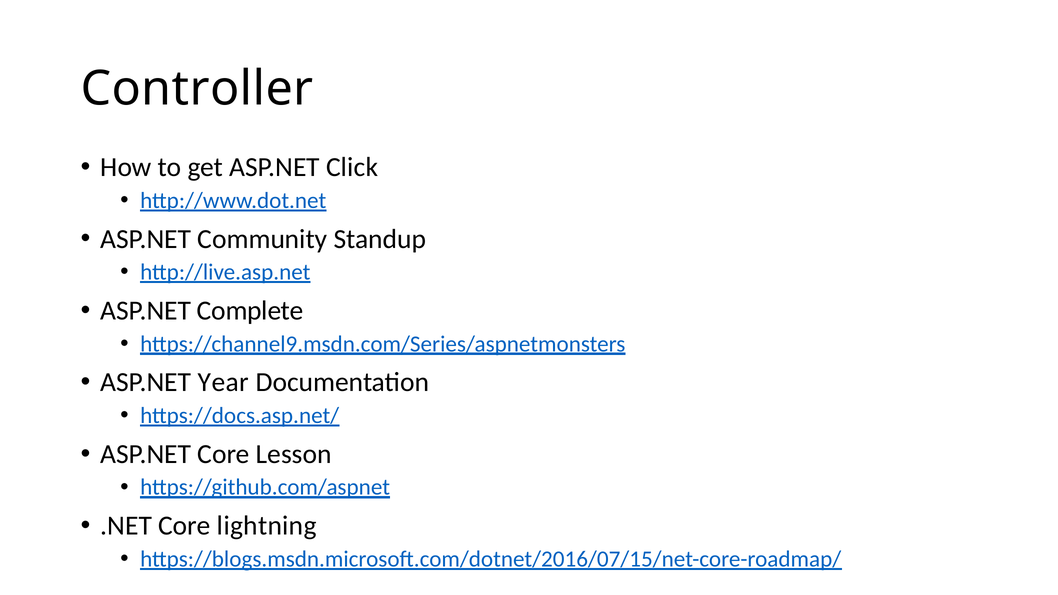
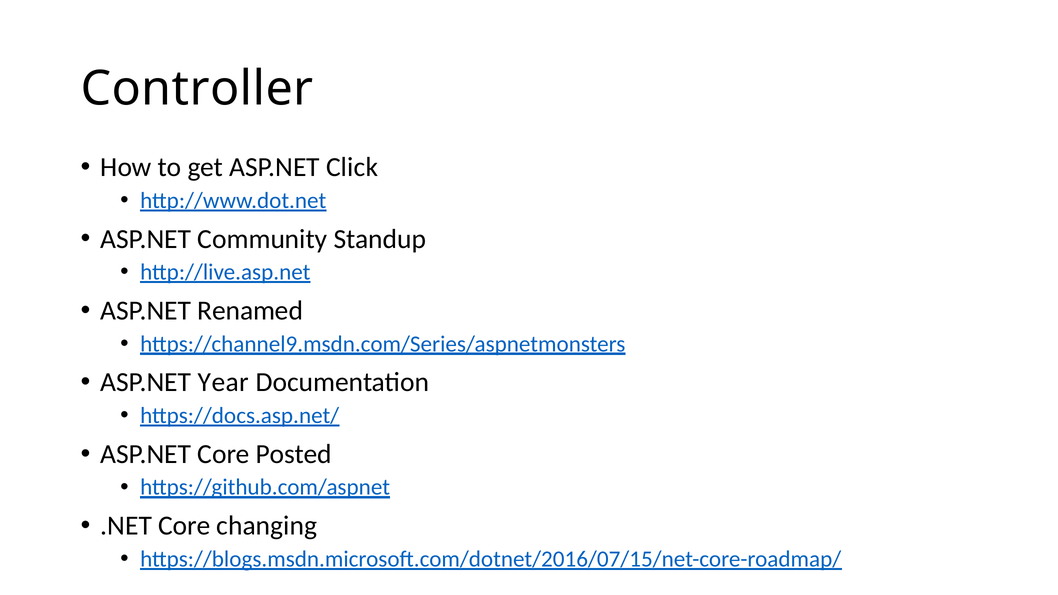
Complete: Complete -> Renamed
Lesson: Lesson -> Posted
lightning: lightning -> changing
